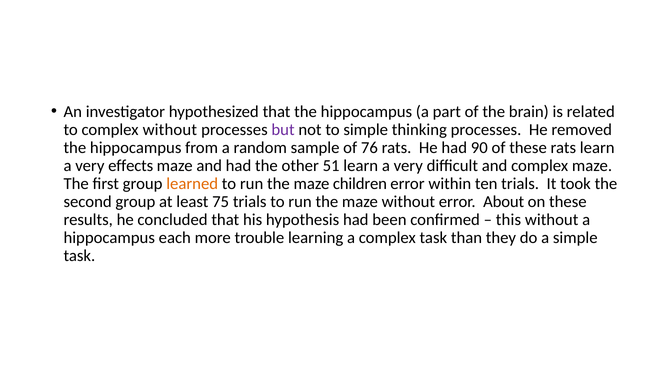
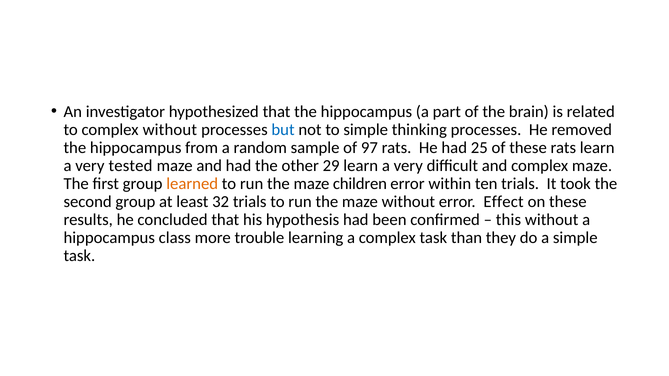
but colour: purple -> blue
76: 76 -> 97
90: 90 -> 25
effects: effects -> tested
51: 51 -> 29
75: 75 -> 32
About: About -> Effect
each: each -> class
